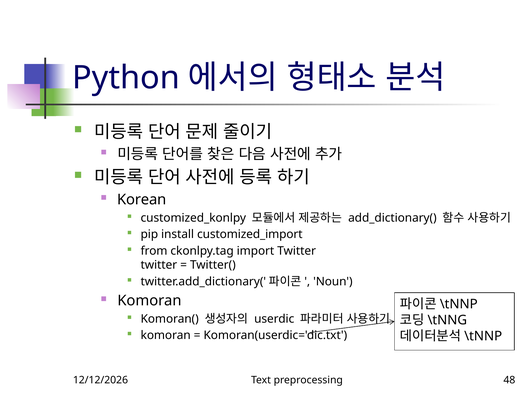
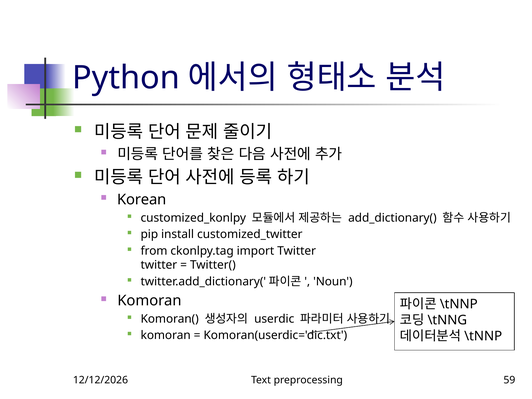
customized_import: customized_import -> customized_twitter
48: 48 -> 59
